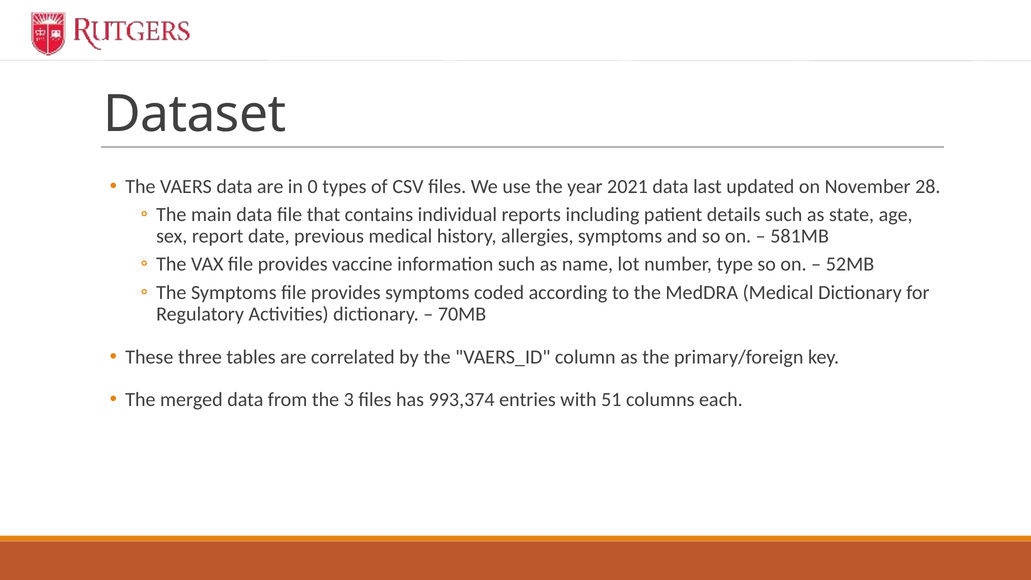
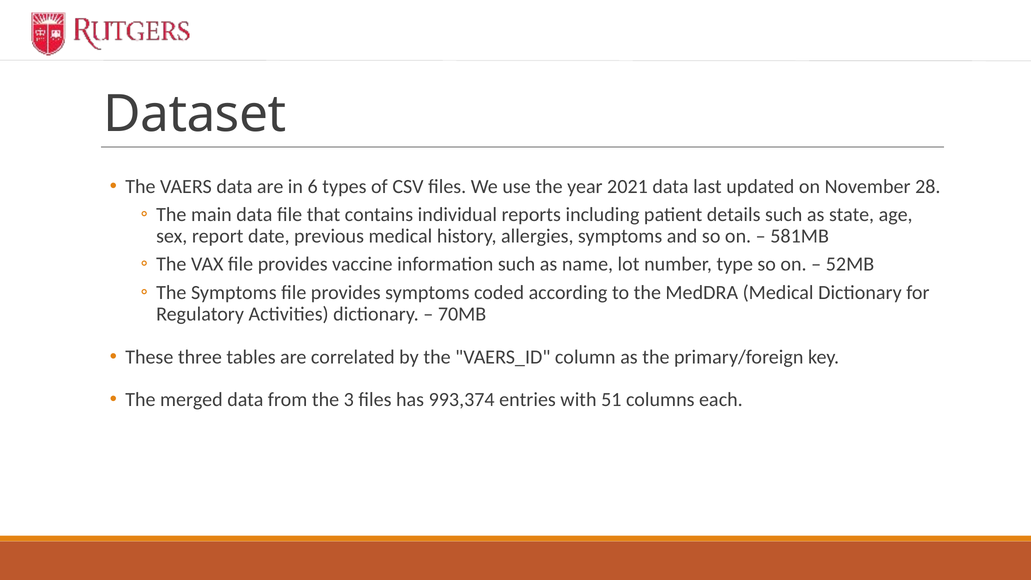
0: 0 -> 6
